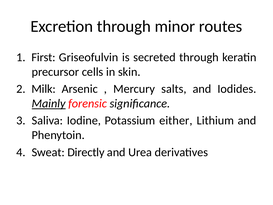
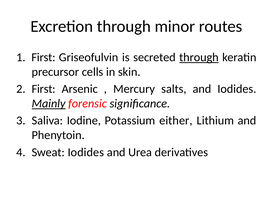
through at (199, 57) underline: none -> present
Milk at (44, 89): Milk -> First
Sweat Directly: Directly -> Iodides
